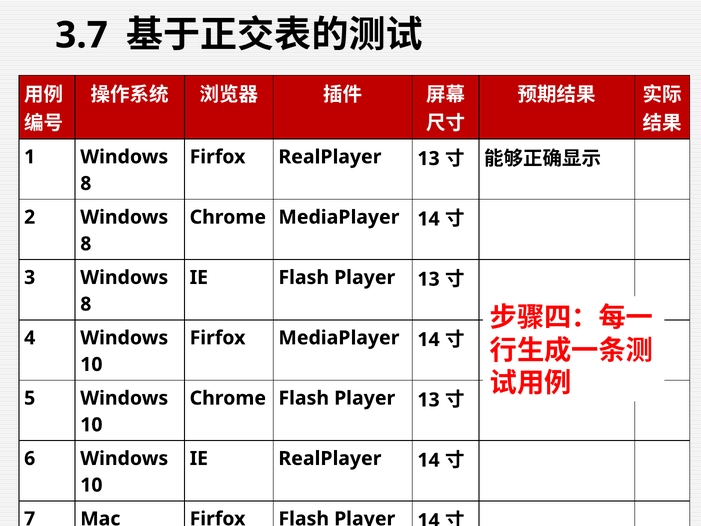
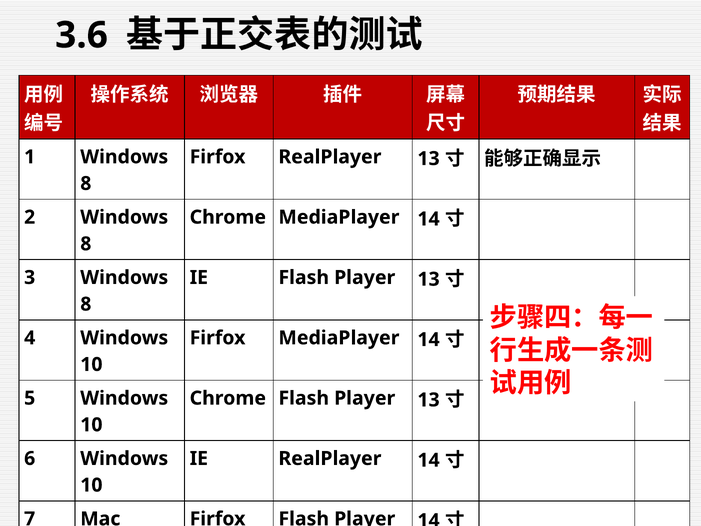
3.7: 3.7 -> 3.6
